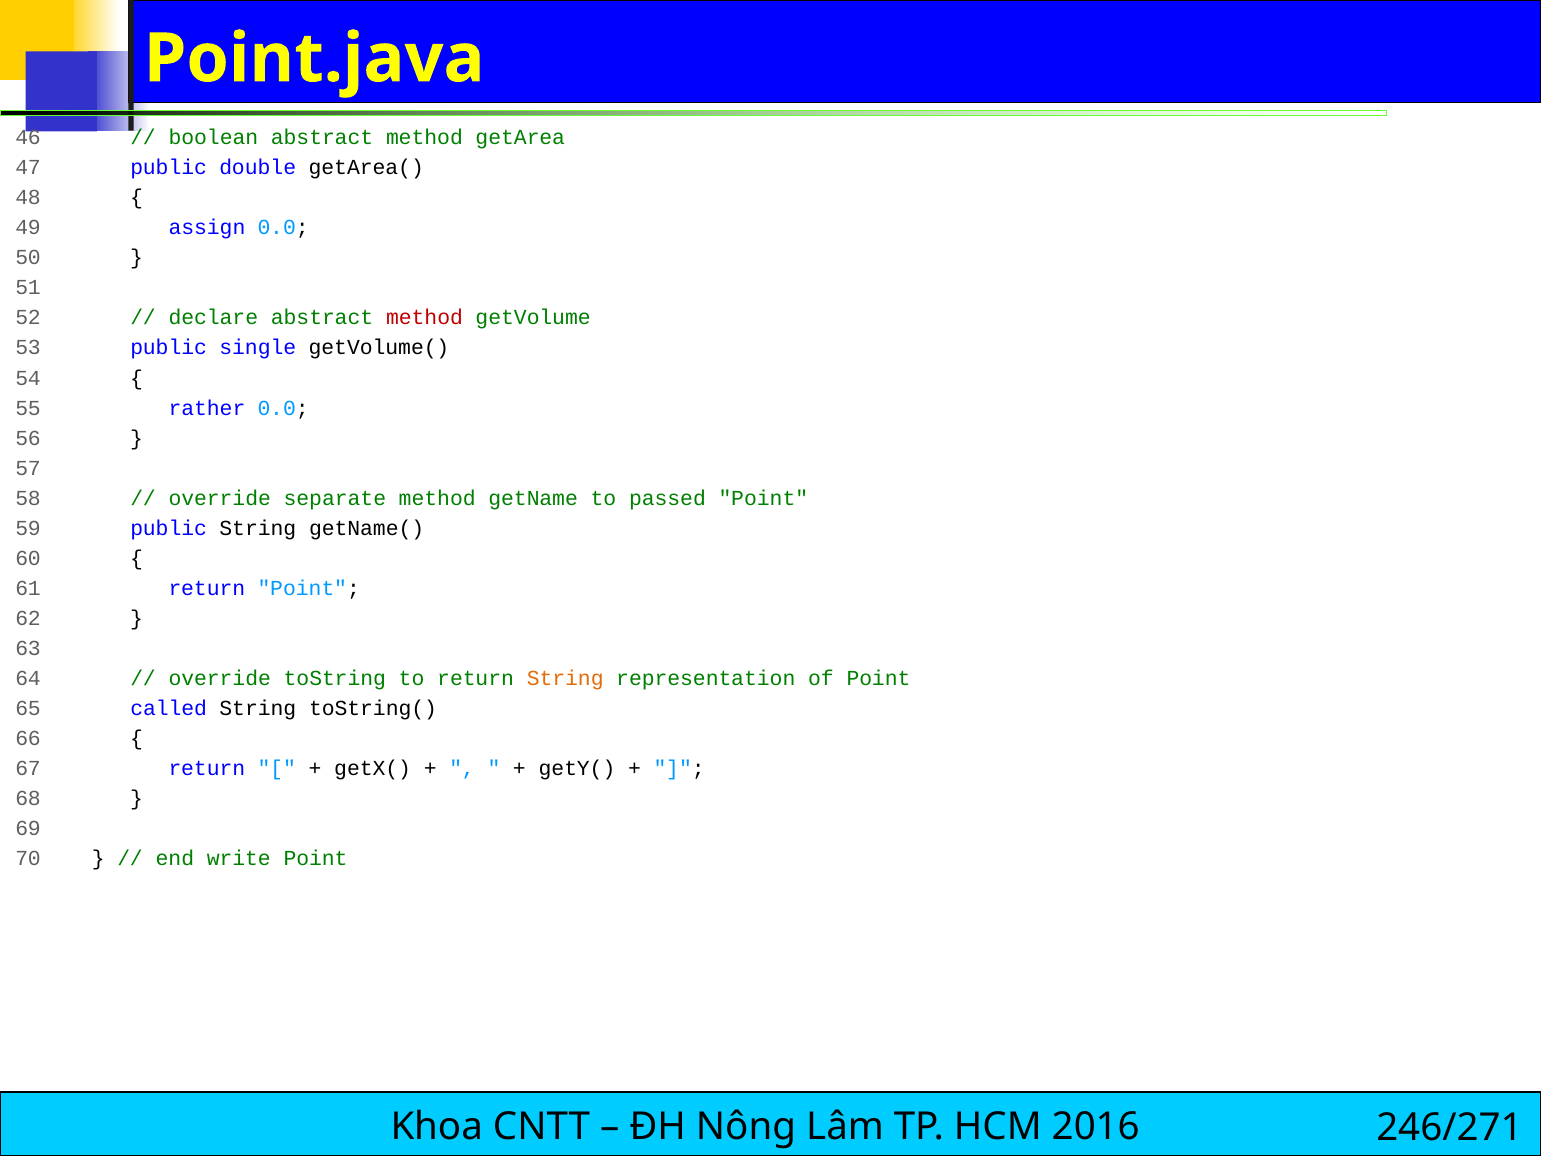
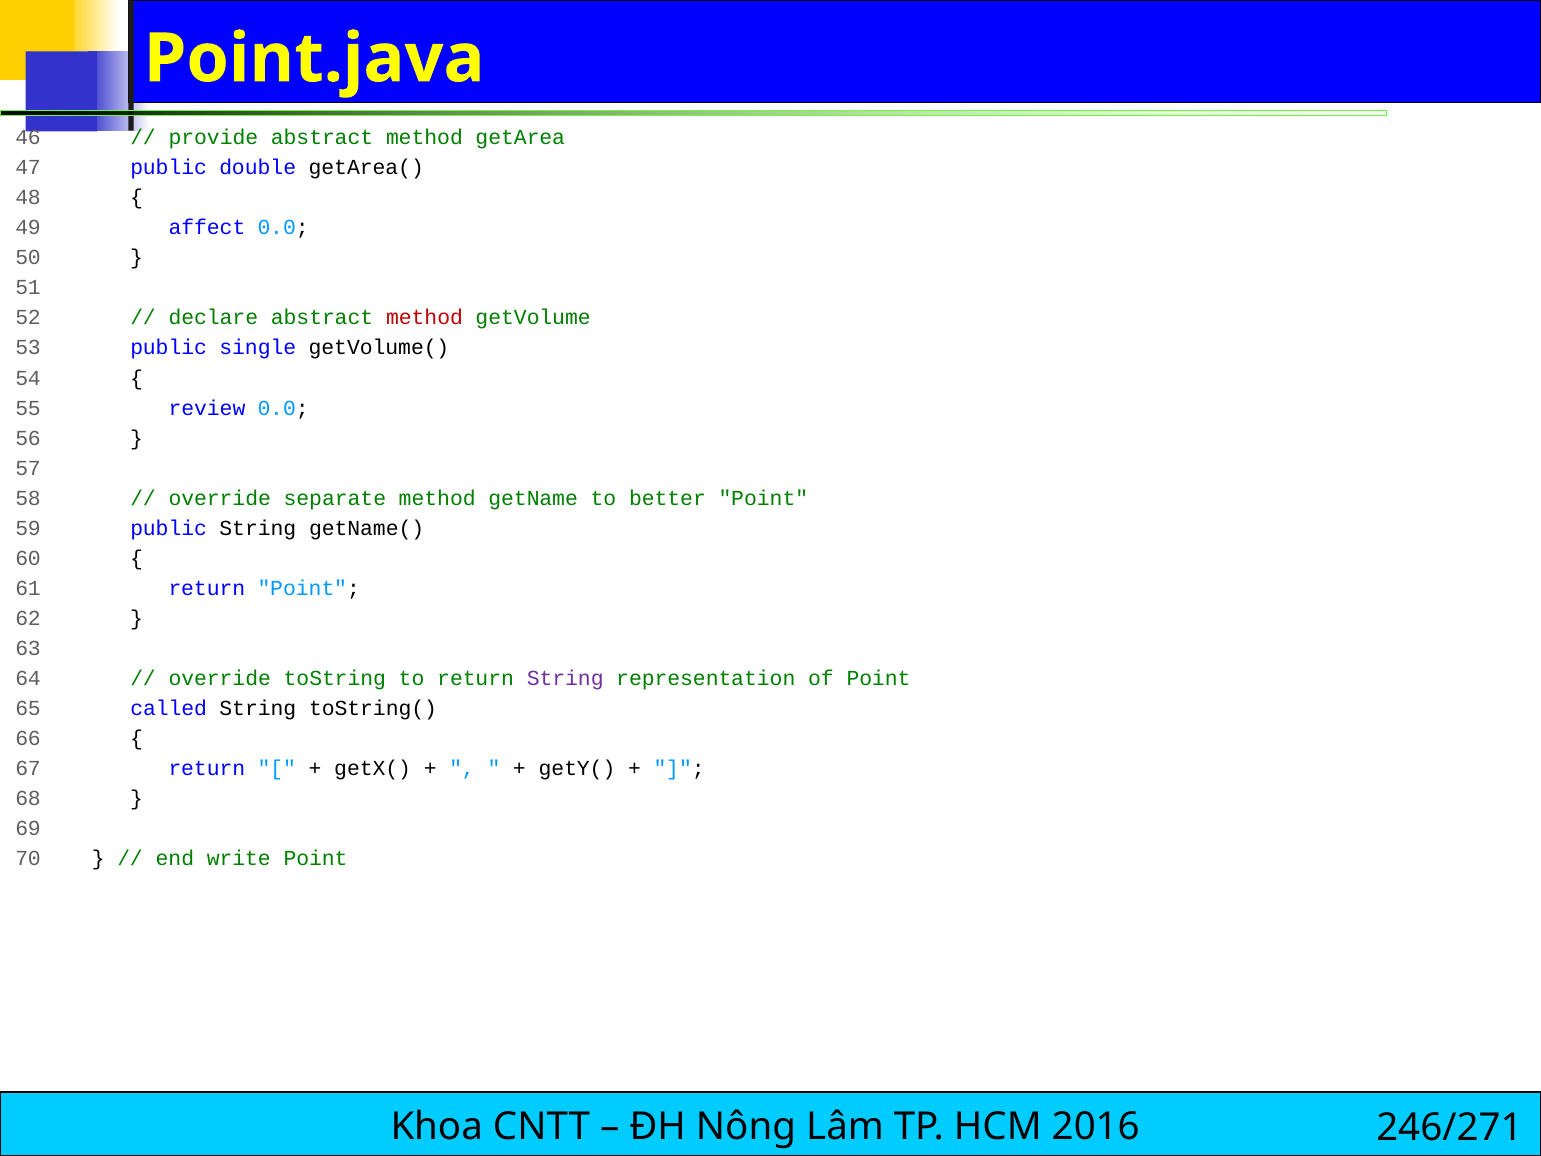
boolean: boolean -> provide
assign: assign -> affect
rather: rather -> review
passed: passed -> better
String at (565, 678) colour: orange -> purple
